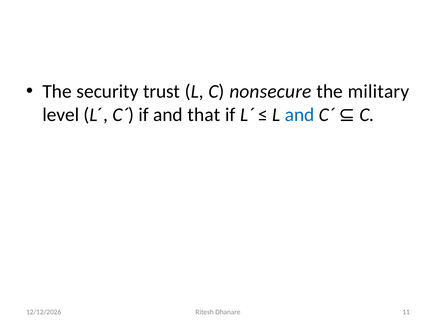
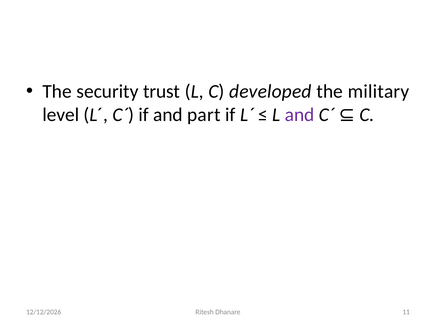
nonsecure: nonsecure -> developed
that: that -> part
and at (300, 115) colour: blue -> purple
